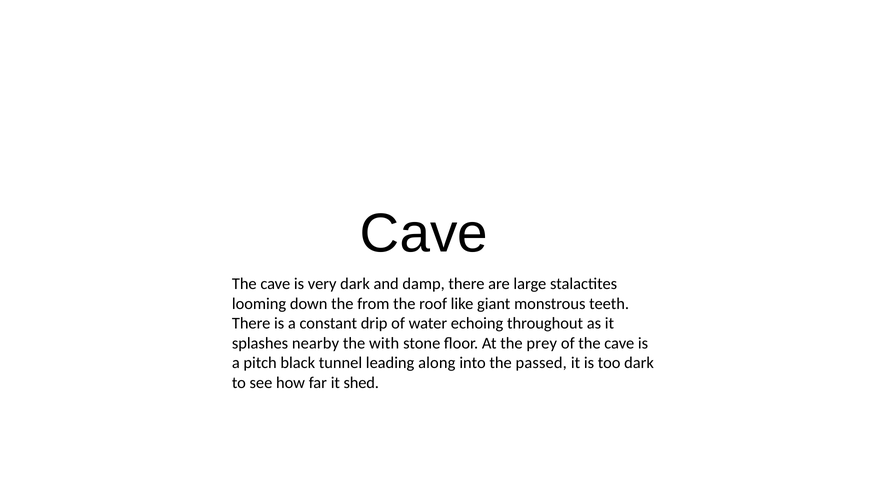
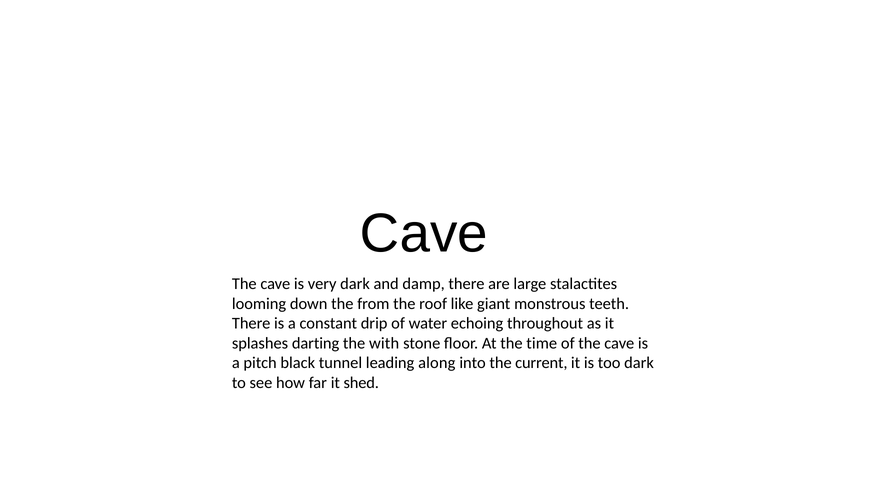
nearby: nearby -> darting
prey: prey -> time
passed: passed -> current
